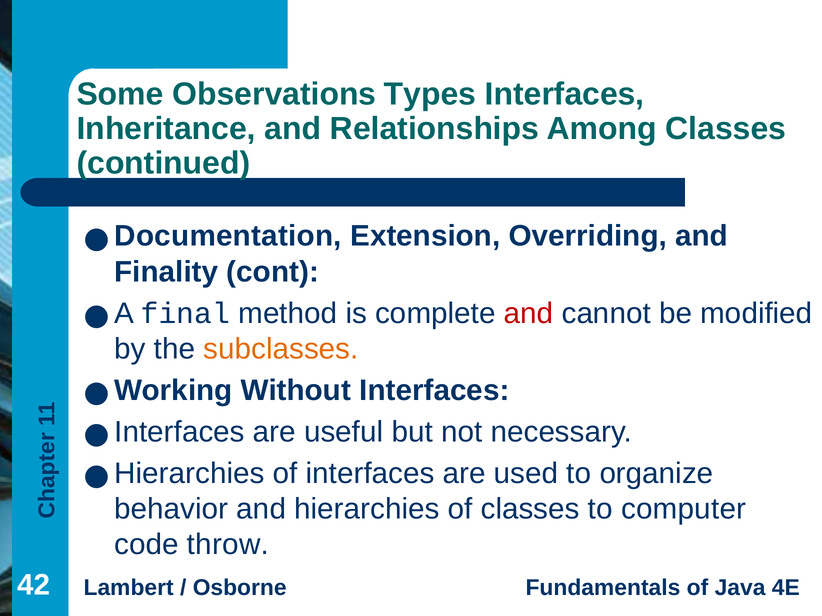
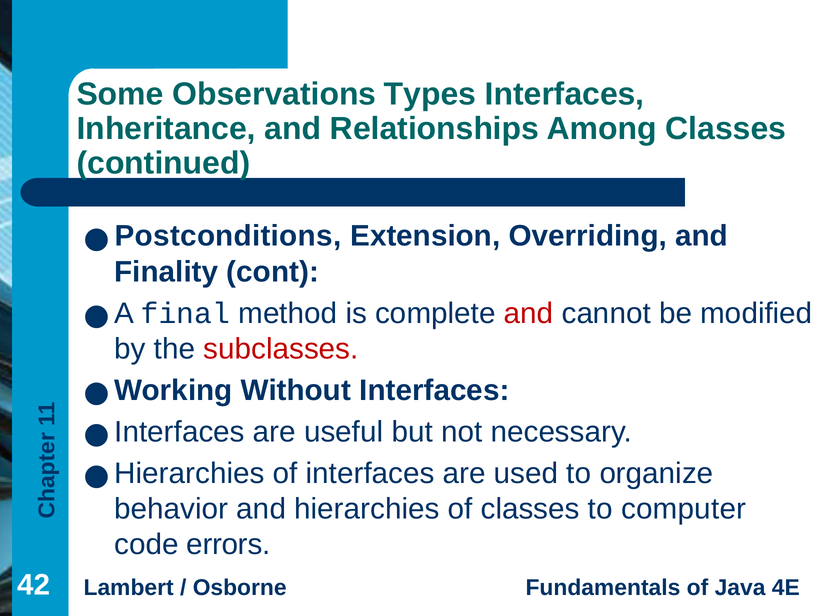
Documentation: Documentation -> Postconditions
subclasses colour: orange -> red
throw: throw -> errors
